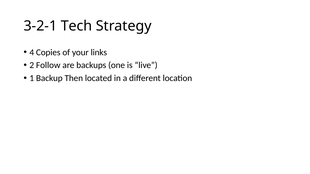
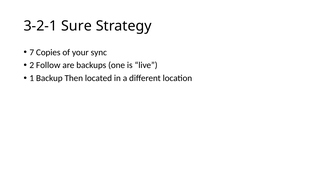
Tech: Tech -> Sure
4: 4 -> 7
links: links -> sync
